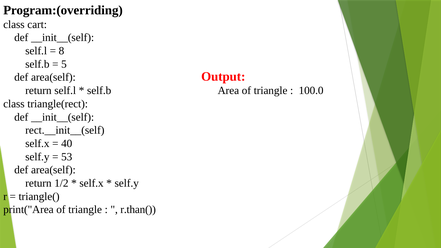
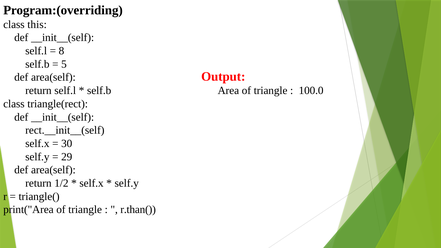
cart: cart -> this
40: 40 -> 30
53: 53 -> 29
